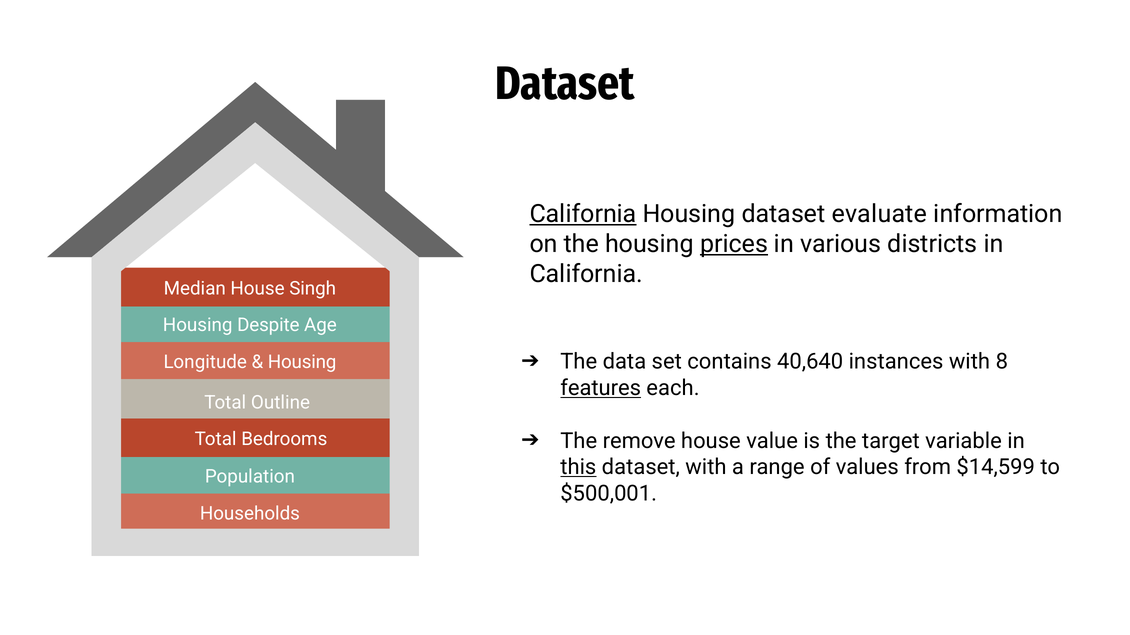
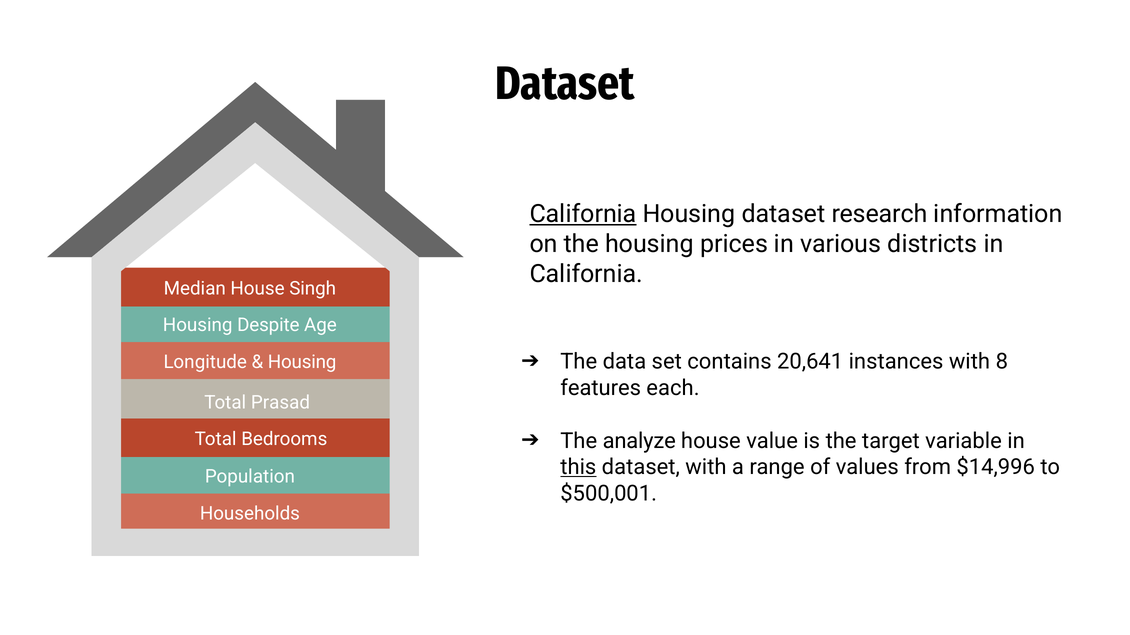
evaluate: evaluate -> research
prices underline: present -> none
40,640: 40,640 -> 20,641
features underline: present -> none
Outline: Outline -> Prasad
remove: remove -> analyze
$14,599: $14,599 -> $14,996
